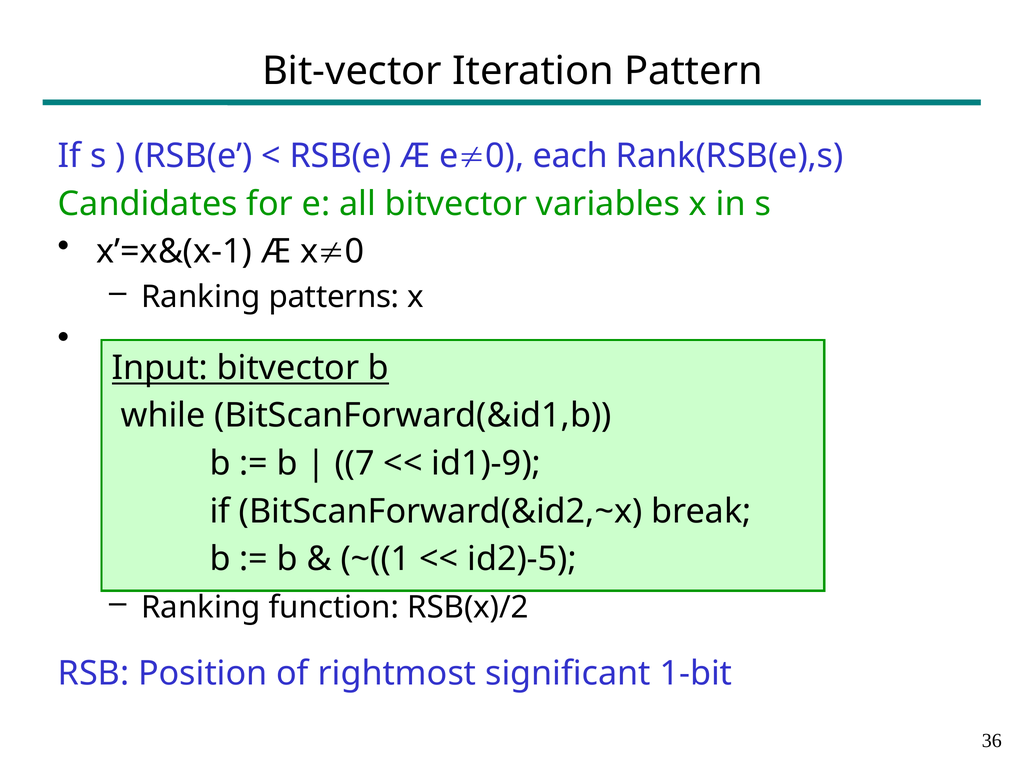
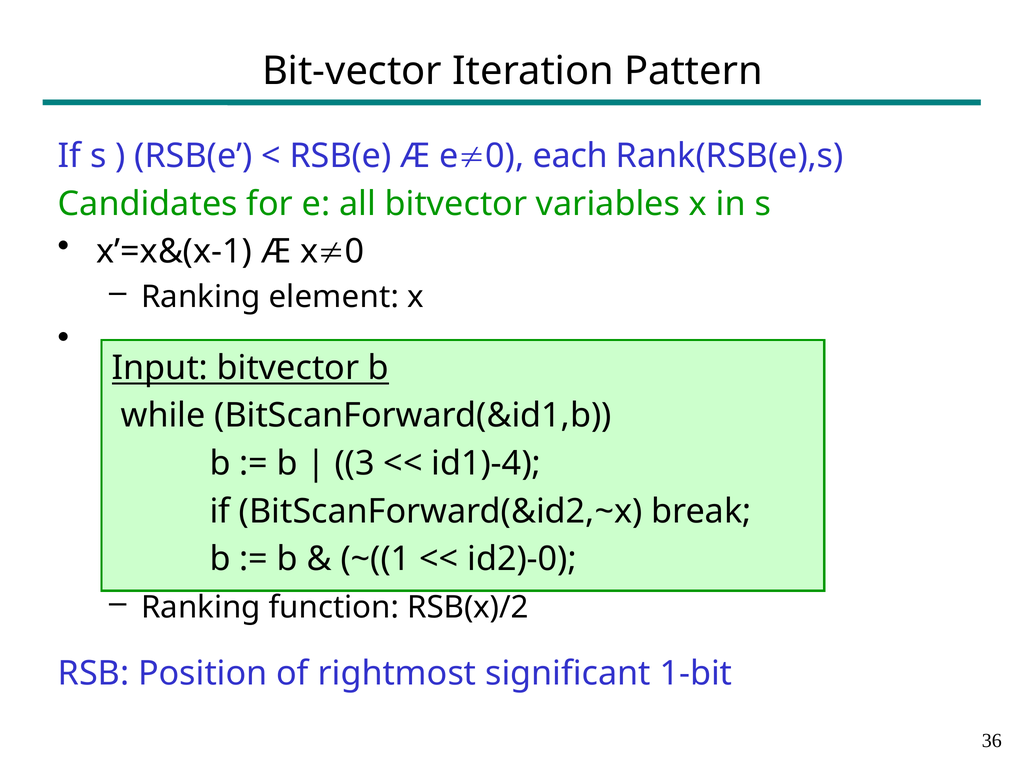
patterns: patterns -> element
7: 7 -> 3
id1)-9: id1)-9 -> id1)-4
id2)-5: id2)-5 -> id2)-0
